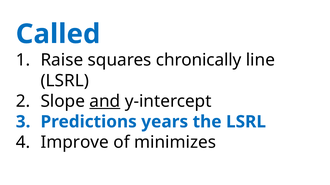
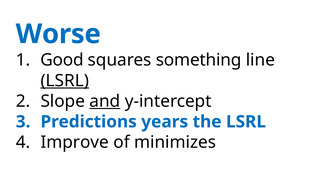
Called: Called -> Worse
Raise: Raise -> Good
chronically: chronically -> something
LSRL at (65, 81) underline: none -> present
